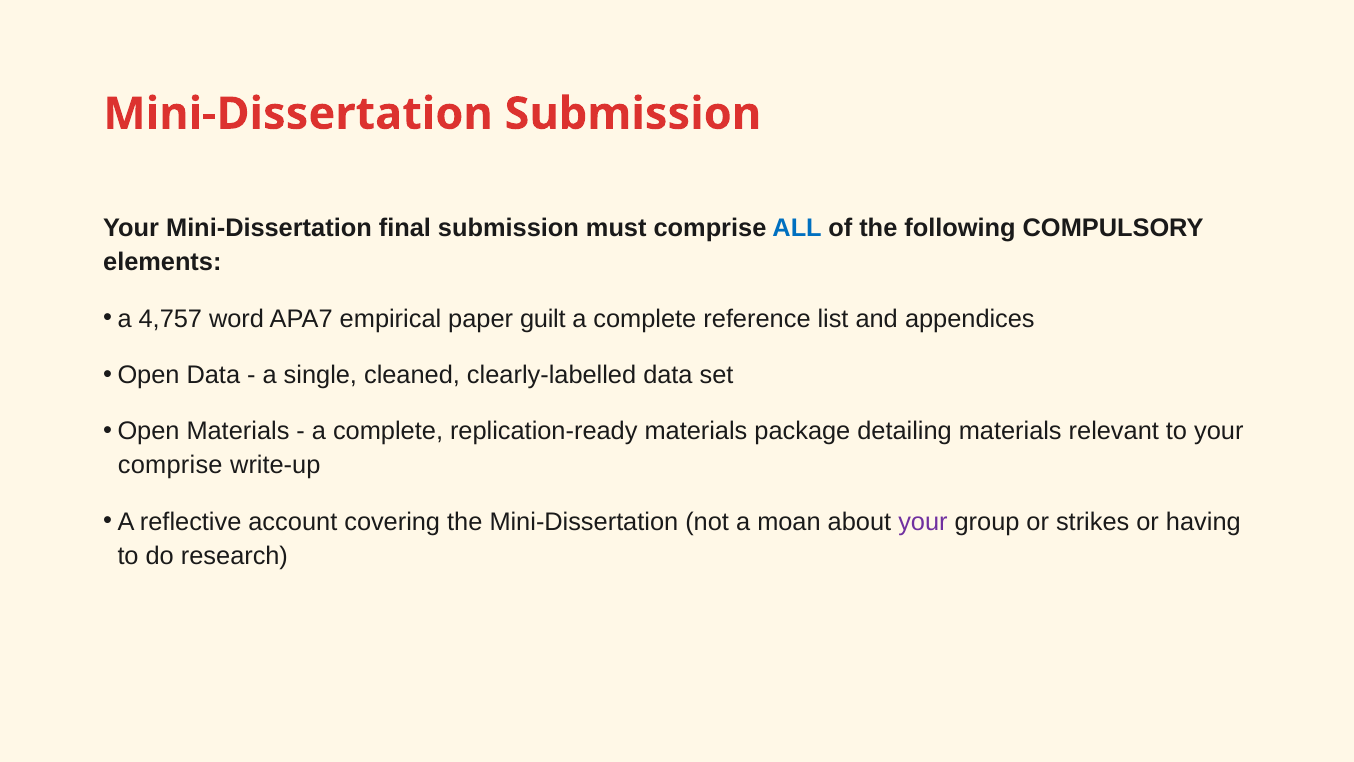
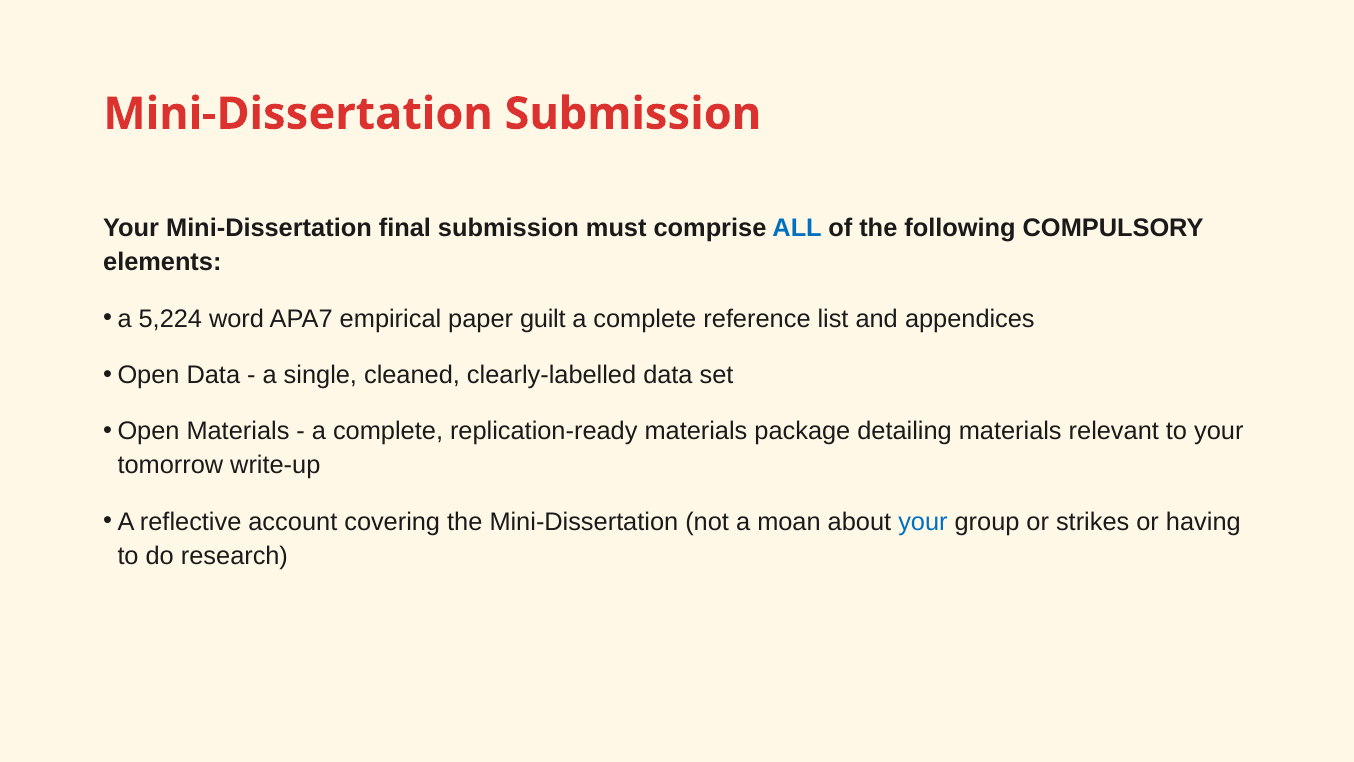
4,757: 4,757 -> 5,224
comprise at (170, 465): comprise -> tomorrow
your at (923, 522) colour: purple -> blue
